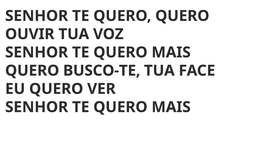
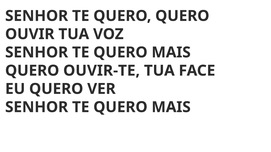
BUSCO-TE: BUSCO-TE -> OUVIR-TE
